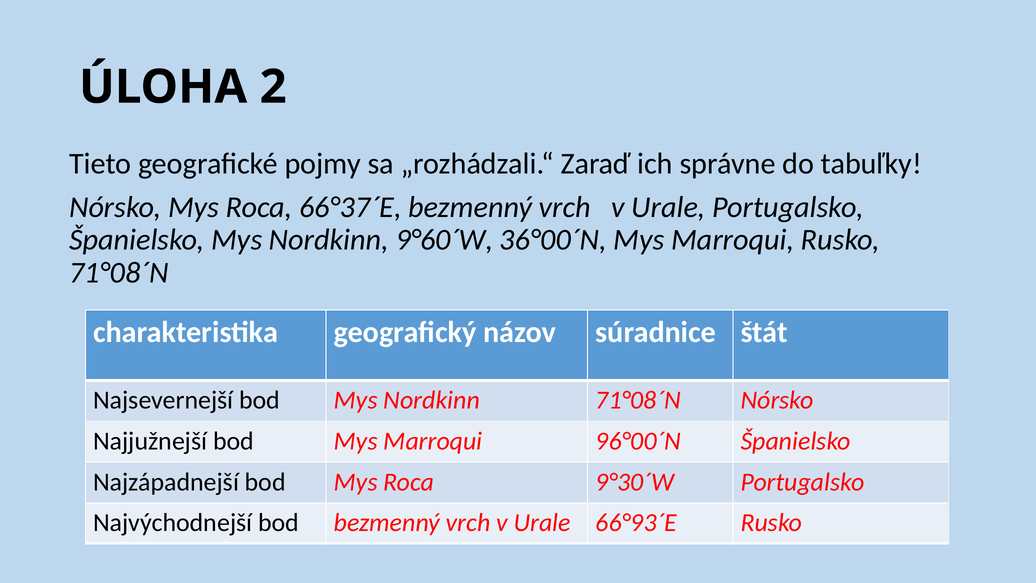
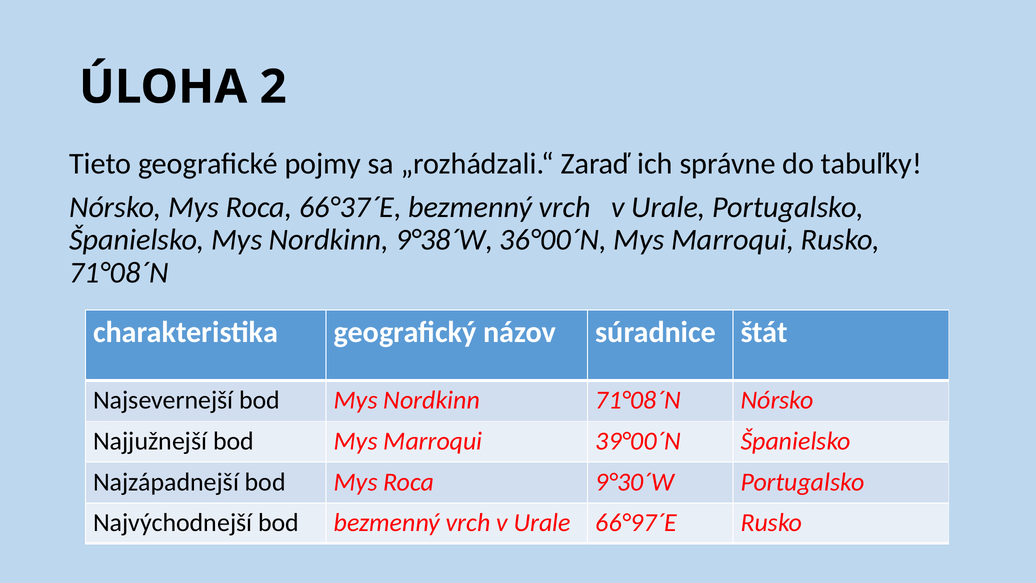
9°60´W: 9°60´W -> 9°38´W
96°00´N: 96°00´N -> 39°00´N
66°93´E: 66°93´E -> 66°97´E
